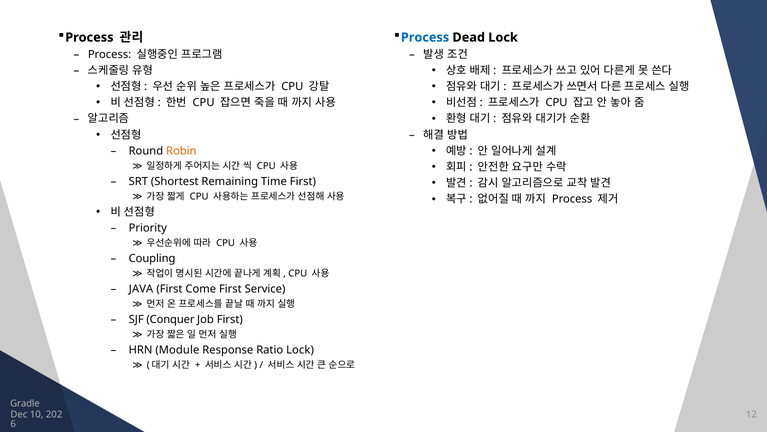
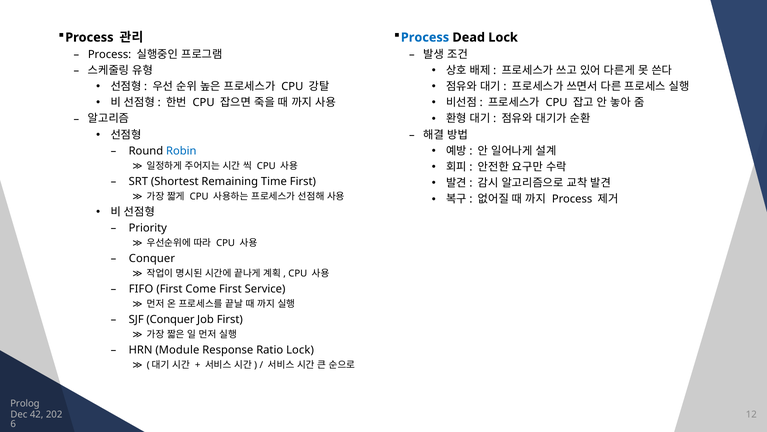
Robin colour: orange -> blue
Coupling at (152, 258): Coupling -> Conquer
JAVA: JAVA -> FIFO
Gradle: Gradle -> Prolog
10: 10 -> 42
